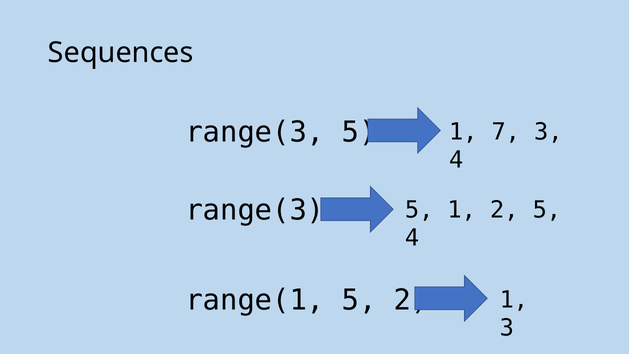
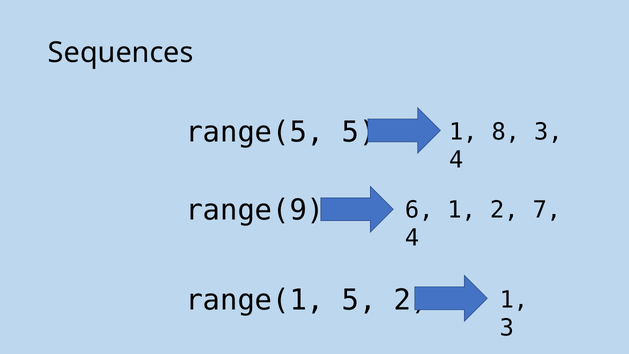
range(3 at (255, 132): range(3 -> range(5
7: 7 -> 8
range(3 at (255, 210): range(3 -> range(9
5 at (419, 210): 5 -> 6
2 5: 5 -> 7
